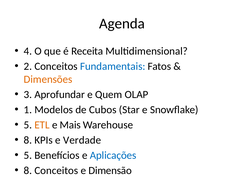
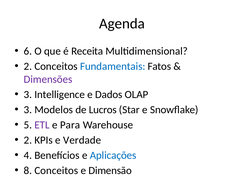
4: 4 -> 6
Dimensões colour: orange -> purple
Aprofundar: Aprofundar -> Intelligence
Quem: Quem -> Dados
1 at (28, 110): 1 -> 3
Cubos: Cubos -> Lucros
ETL colour: orange -> purple
Mais: Mais -> Para
8 at (28, 140): 8 -> 2
5 at (28, 155): 5 -> 4
